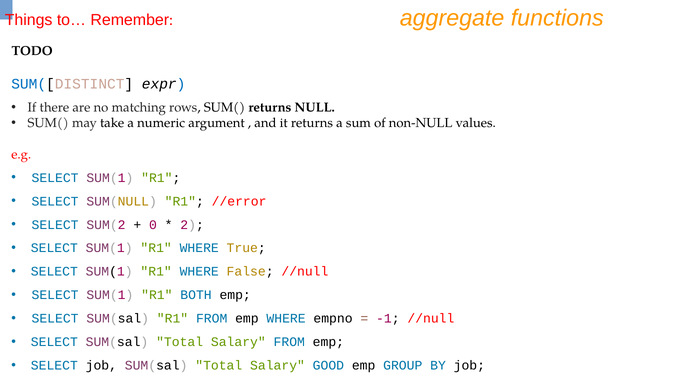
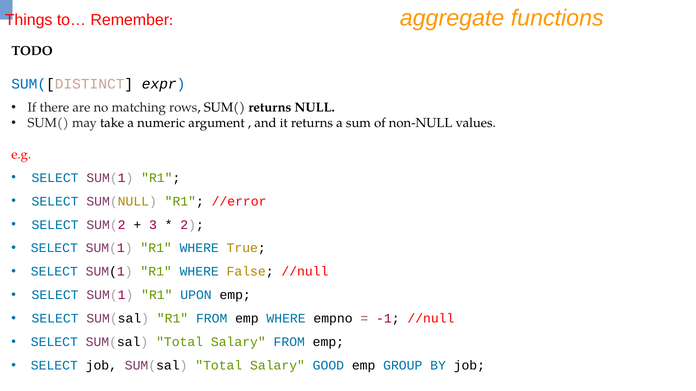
0: 0 -> 3
BOTH: BOTH -> UPON
